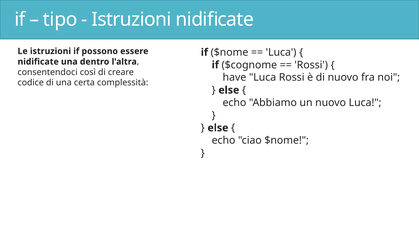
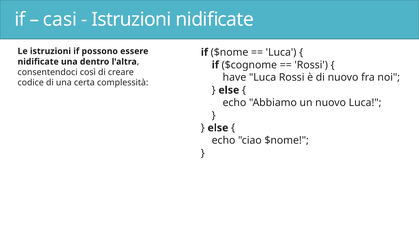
tipo: tipo -> casi
